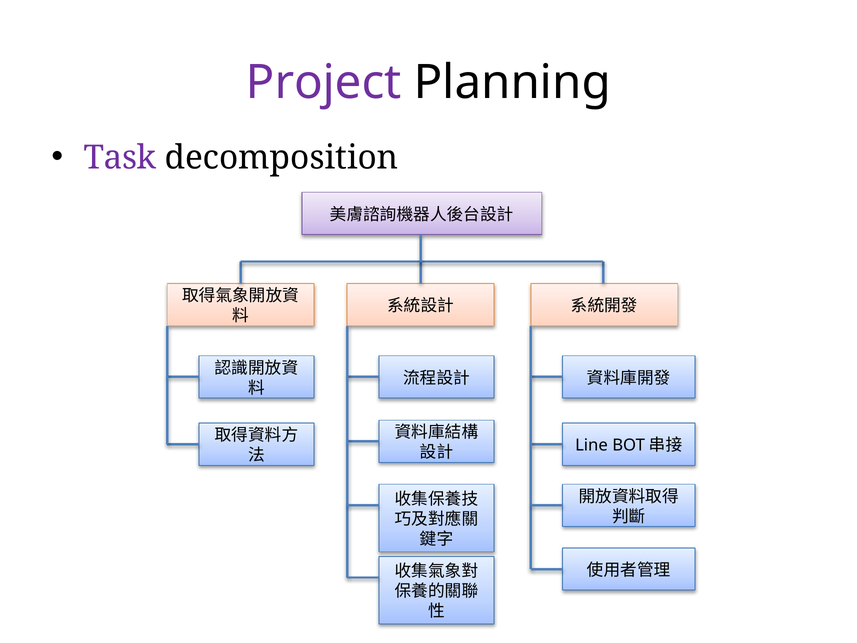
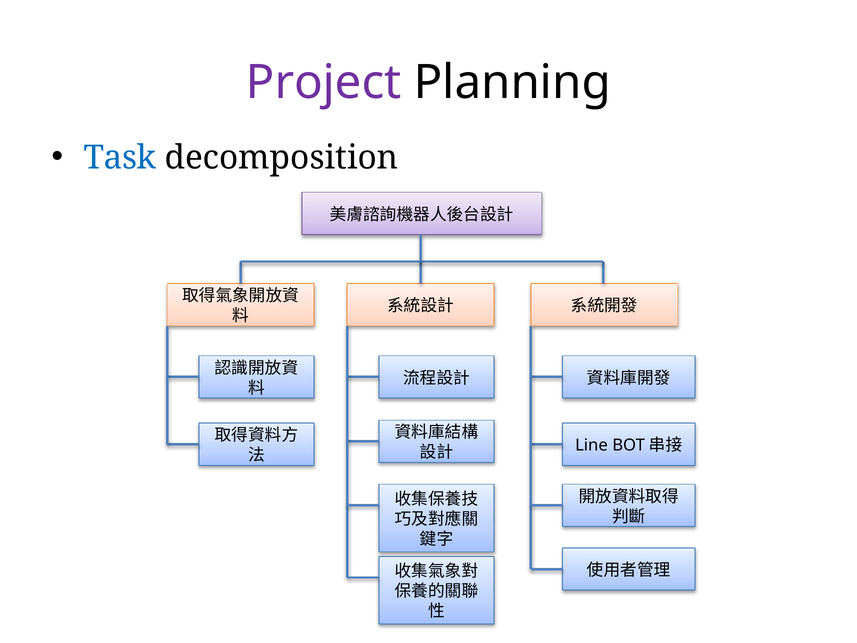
Task colour: purple -> blue
